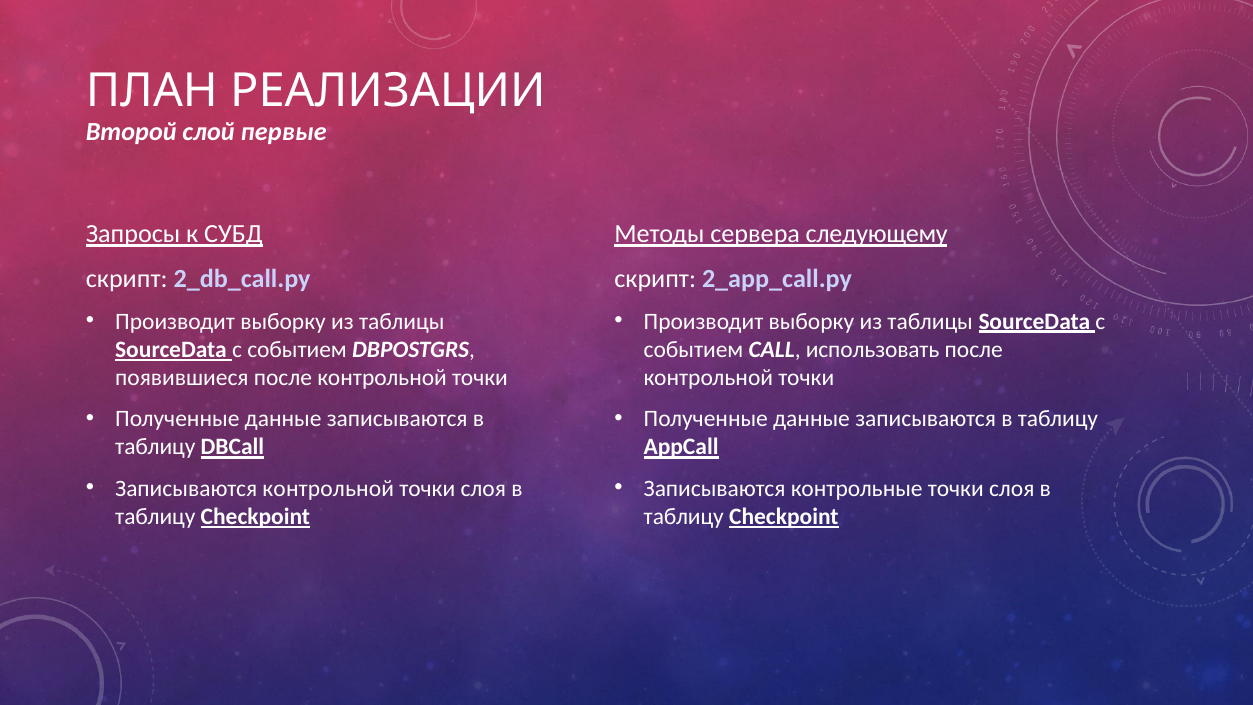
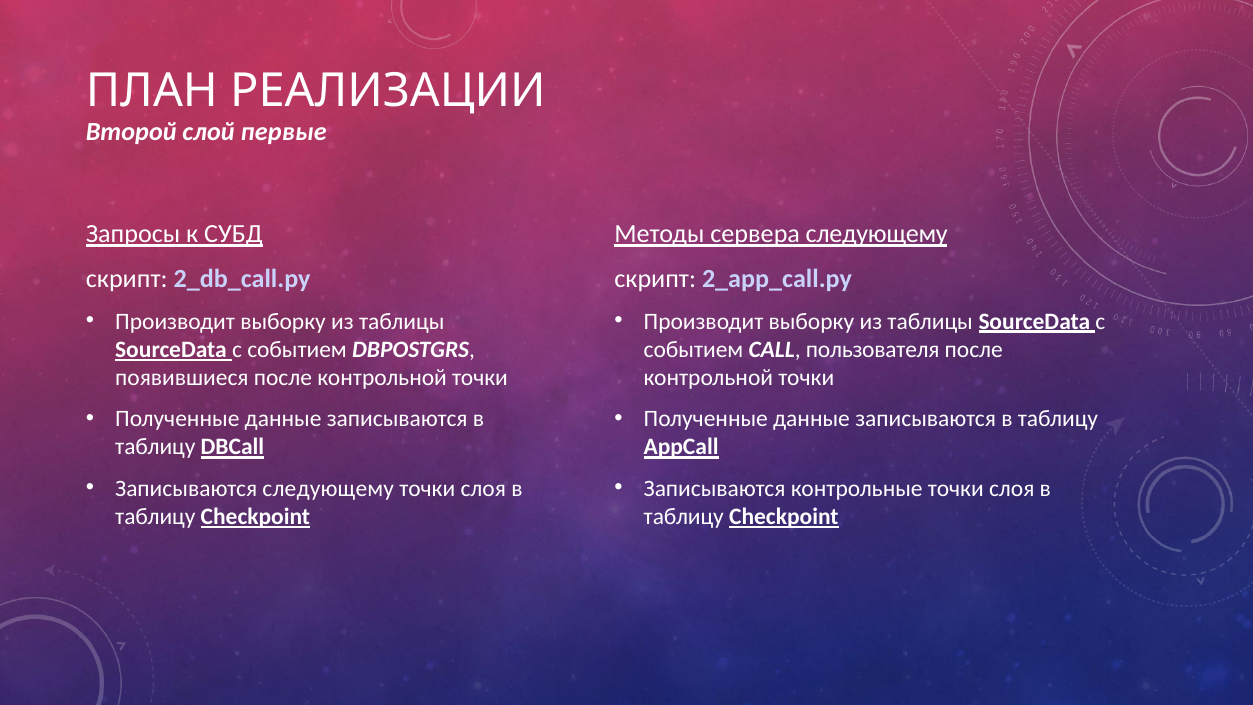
использовать: использовать -> пользователя
Записываются контрольной: контрольной -> следующему
